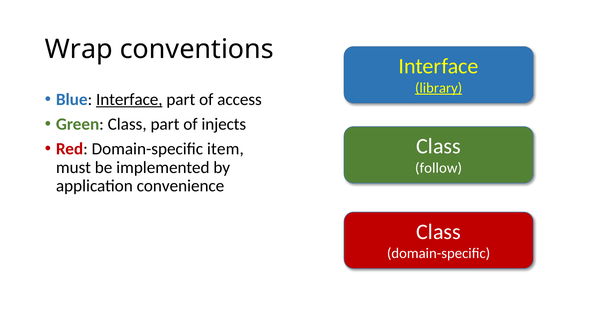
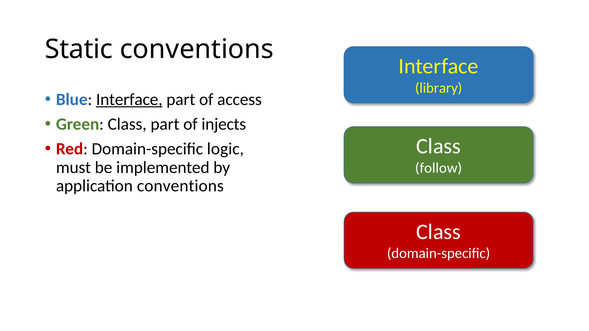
Wrap: Wrap -> Static
library underline: present -> none
item: item -> logic
application convenience: convenience -> conventions
